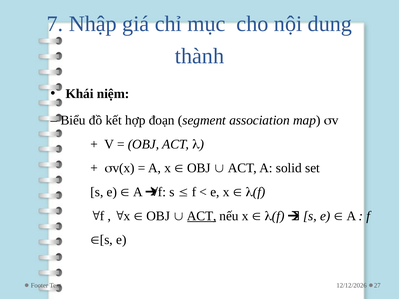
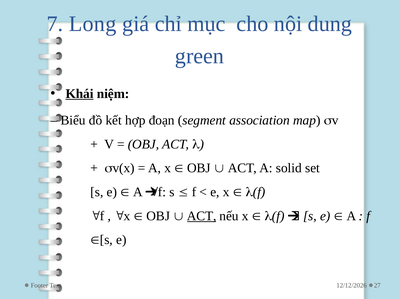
Nhập: Nhập -> Long
thành: thành -> green
Khái underline: none -> present
